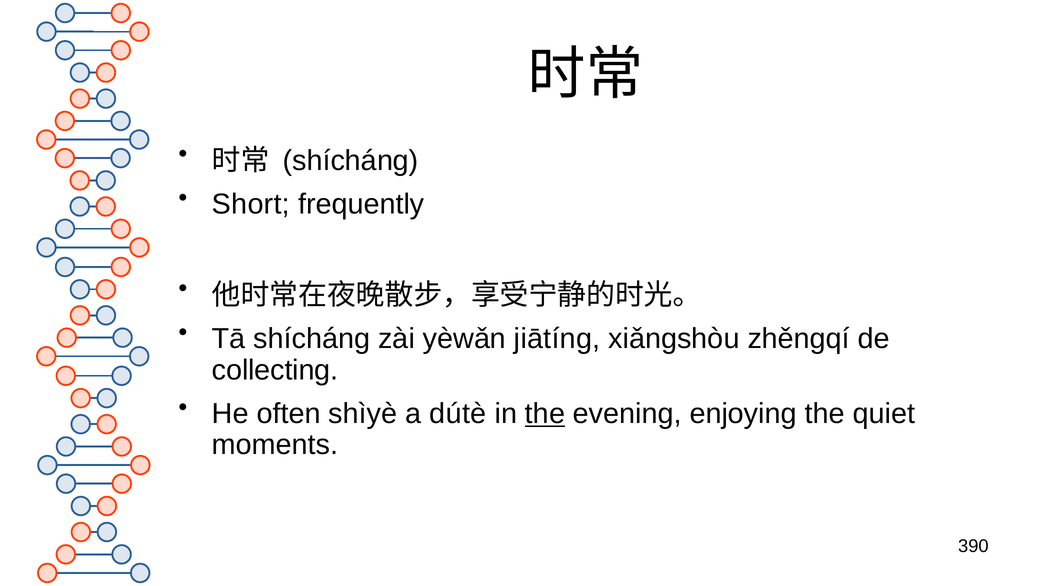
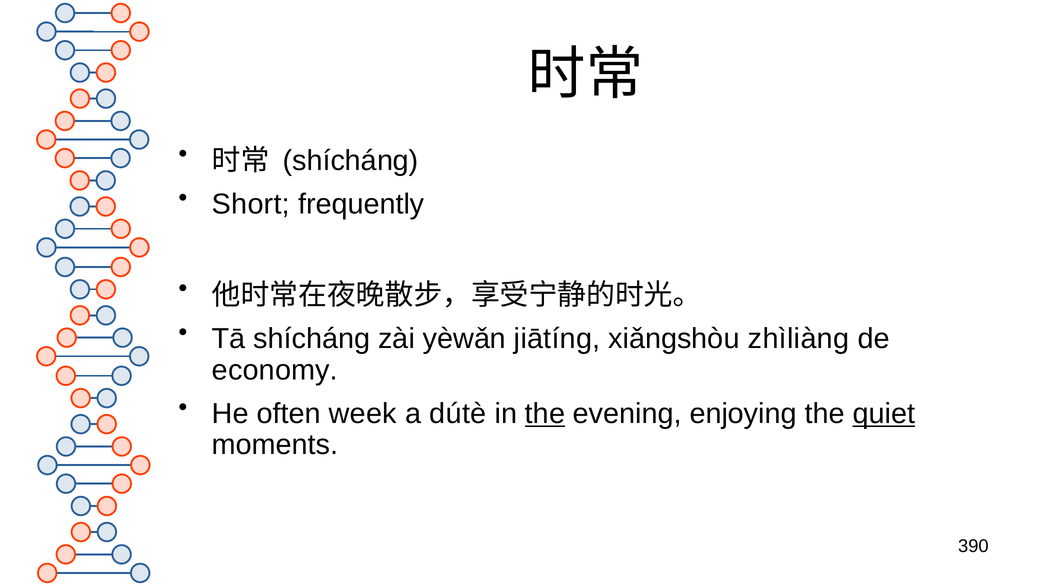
zhěngqí: zhěngqí -> zhìliàng
collecting: collecting -> economy
shìyè: shìyè -> week
quiet underline: none -> present
